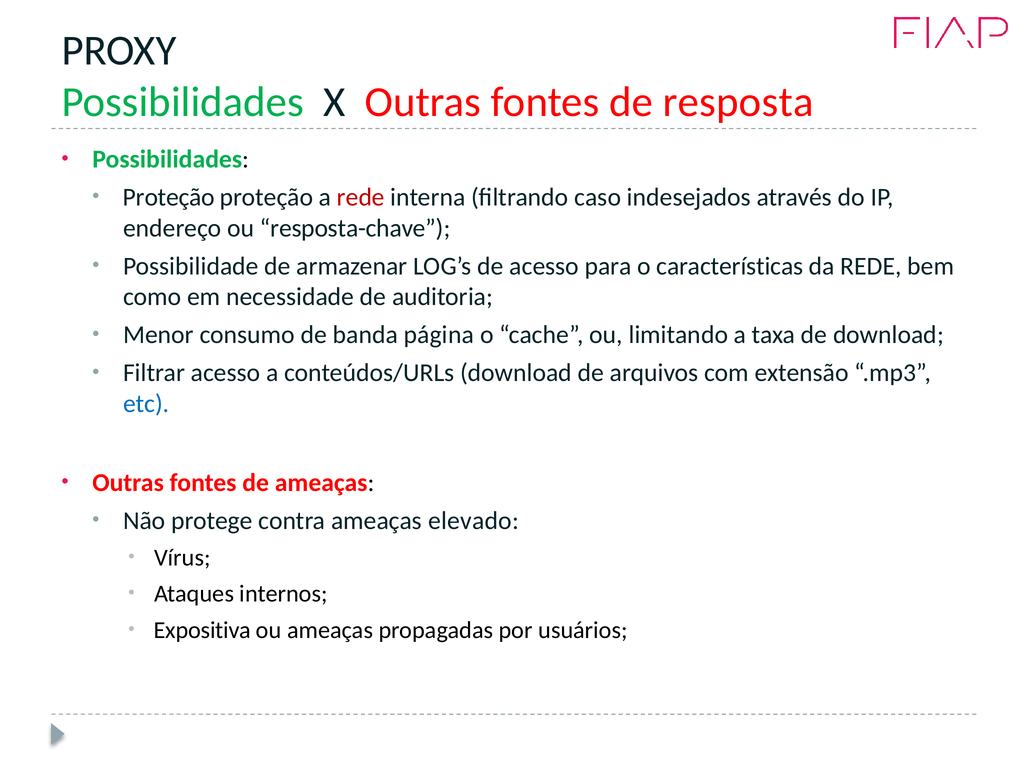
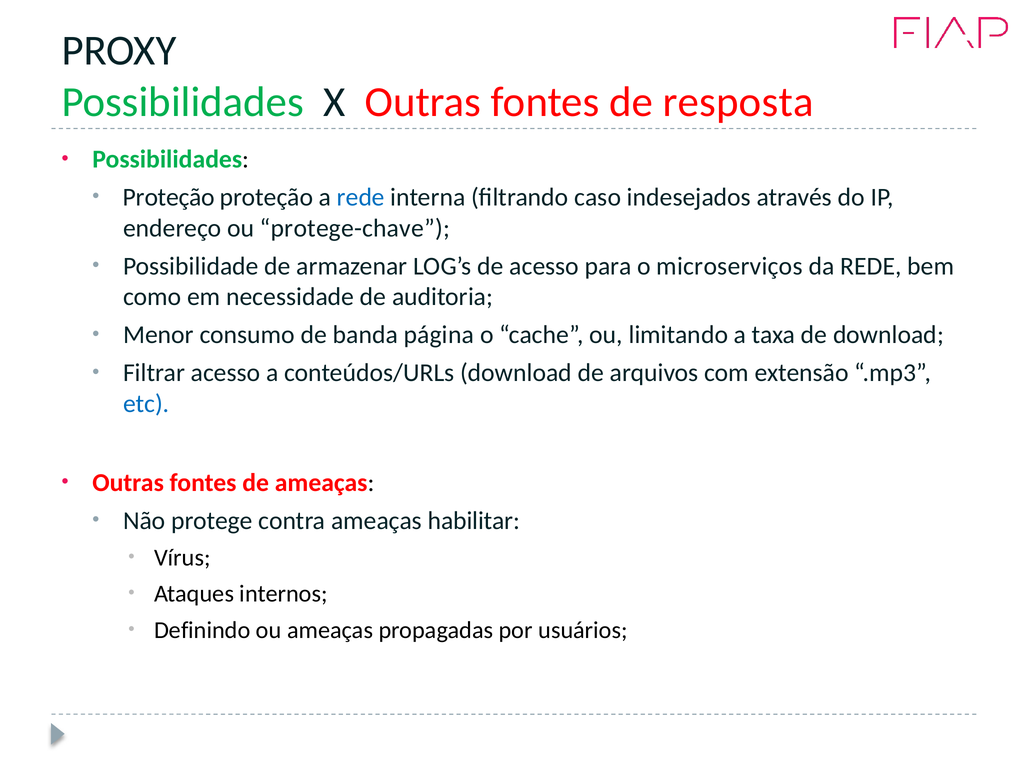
rede at (361, 197) colour: red -> blue
resposta-chave: resposta-chave -> protege-chave
características: características -> microserviços
elevado: elevado -> habilitar
Expositiva: Expositiva -> Definindo
